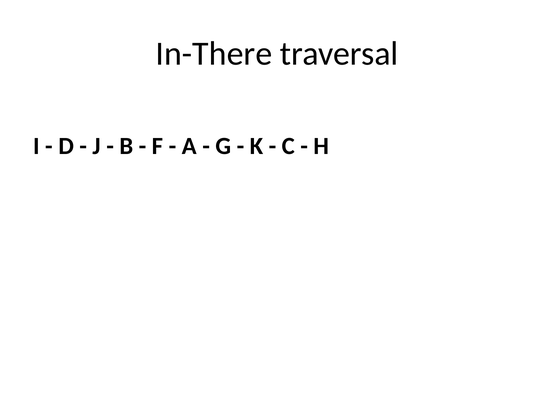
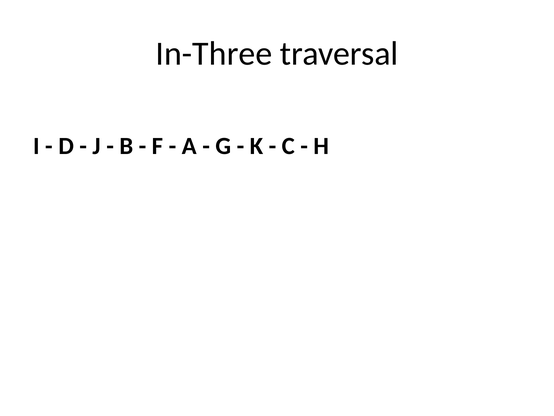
In-There: In-There -> In-Three
